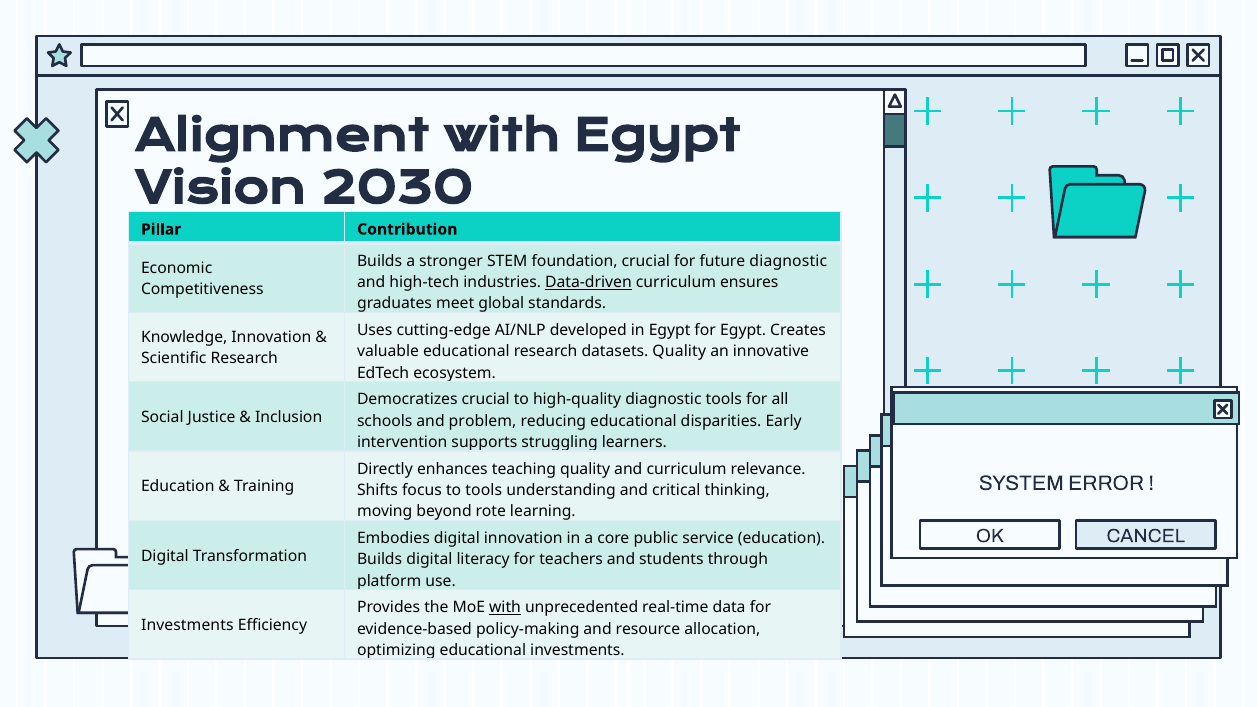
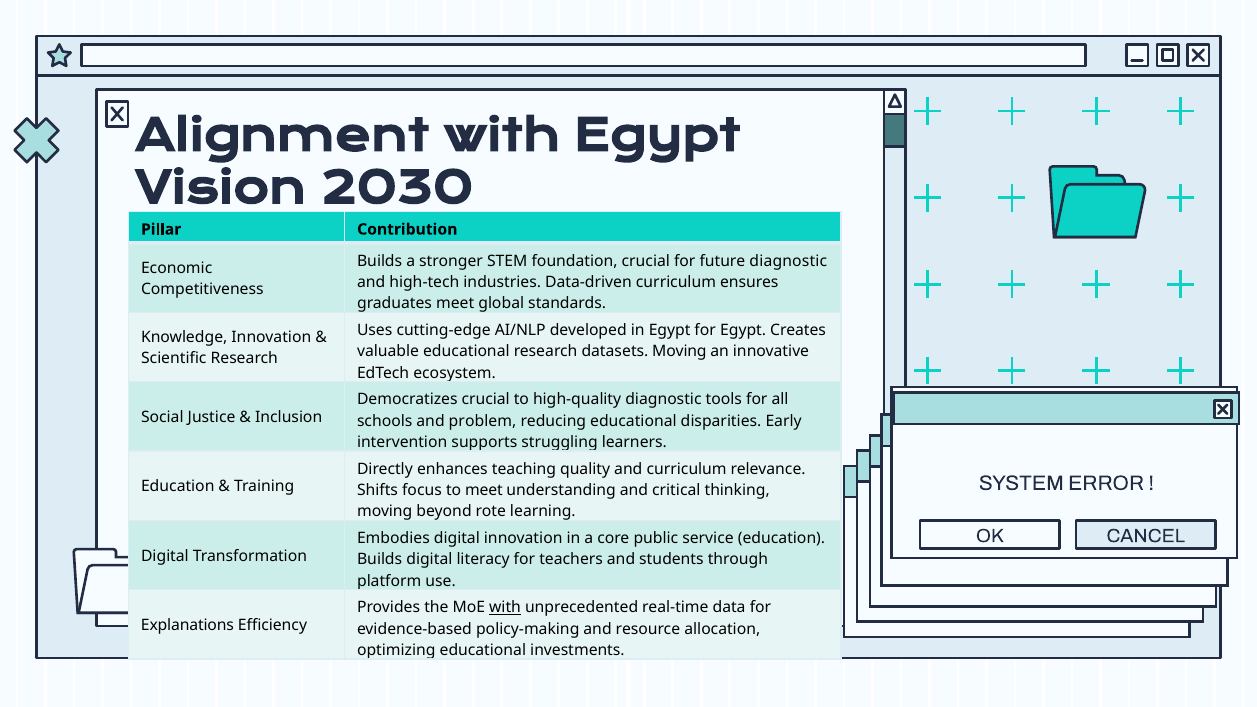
Data-driven underline: present -> none
datasets Quality: Quality -> Moving
to tools: tools -> meet
Investments at (187, 625): Investments -> Explanations
